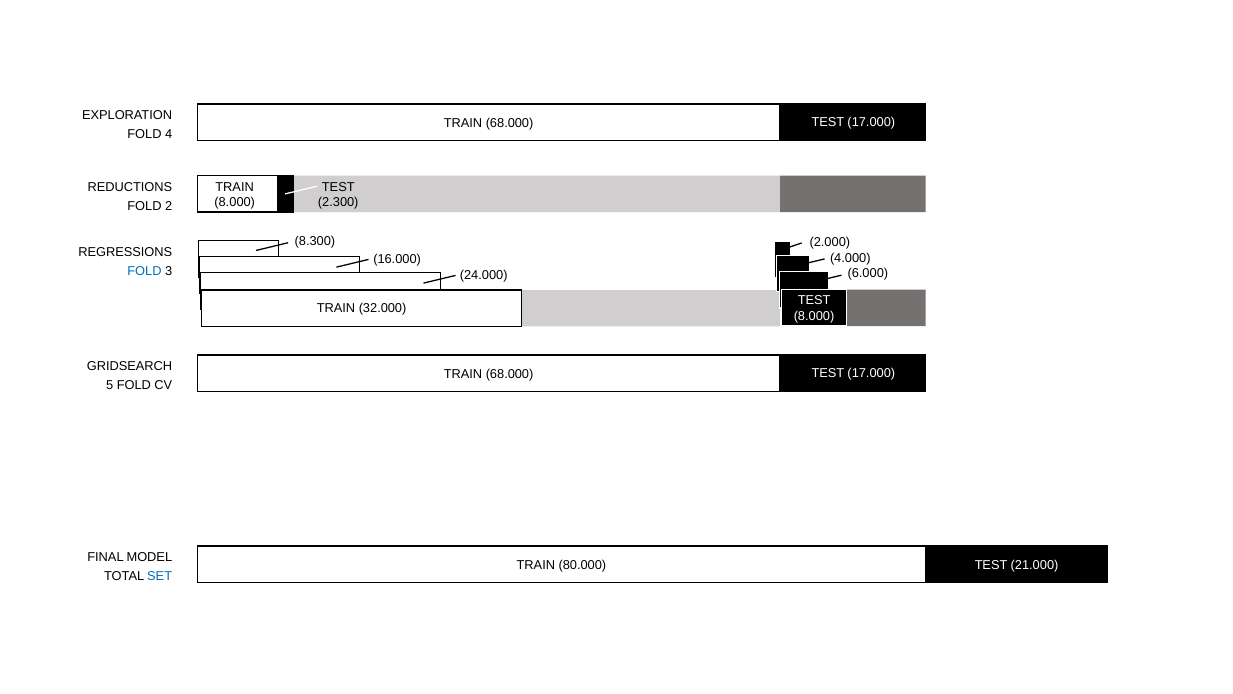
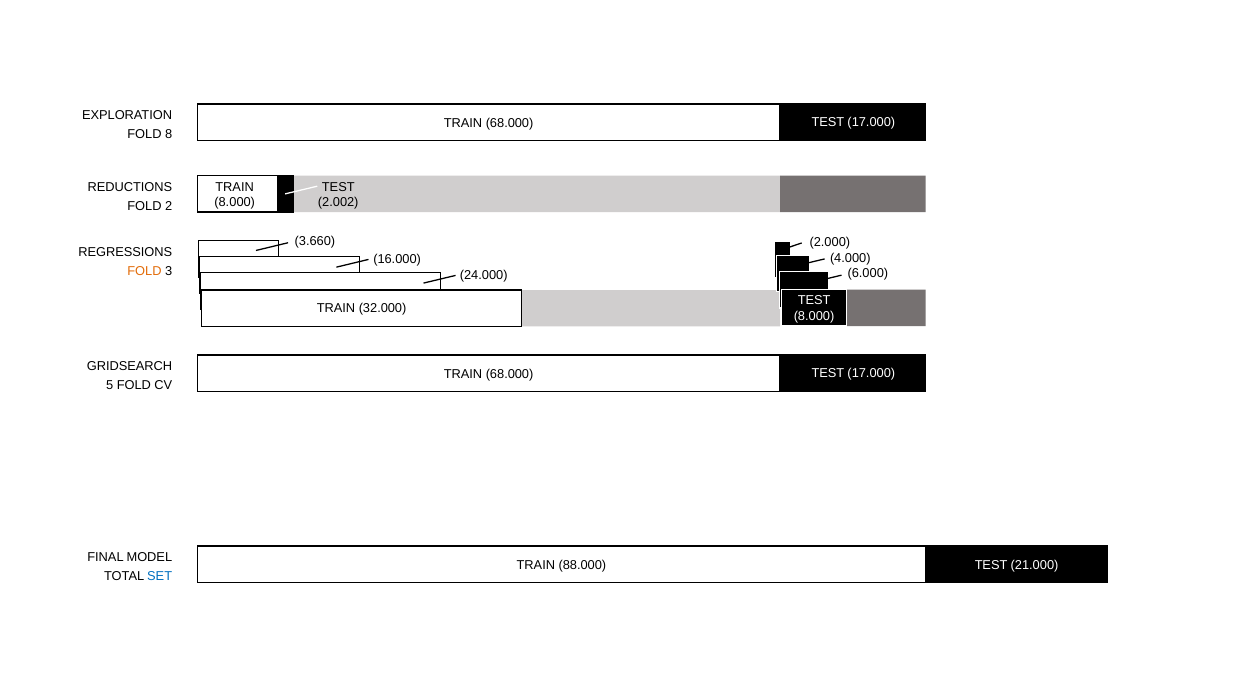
4: 4 -> 8
2.300: 2.300 -> 2.002
8.300: 8.300 -> 3.660
FOLD at (145, 271) colour: blue -> orange
80.000: 80.000 -> 88.000
